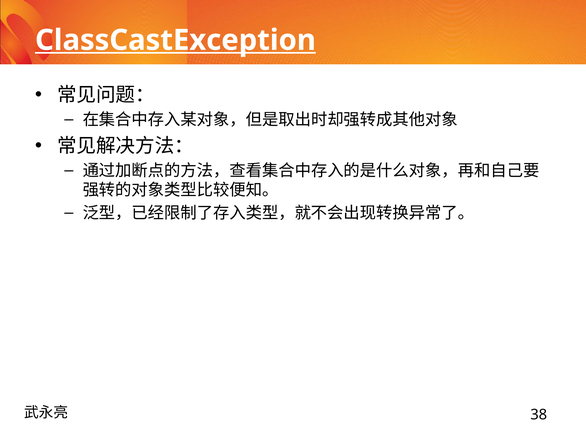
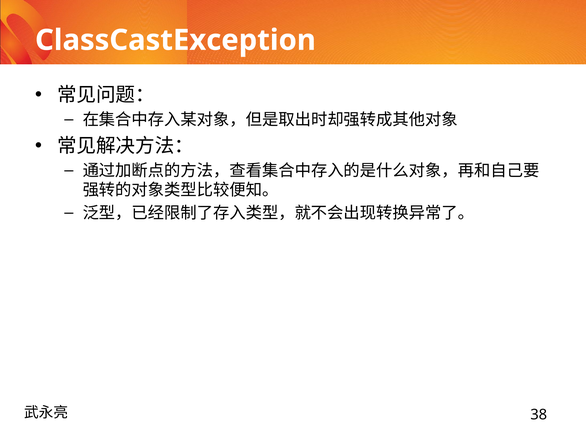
ClassCastException underline: present -> none
